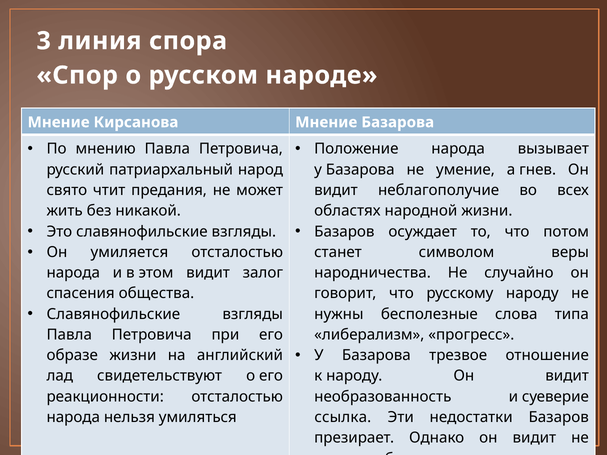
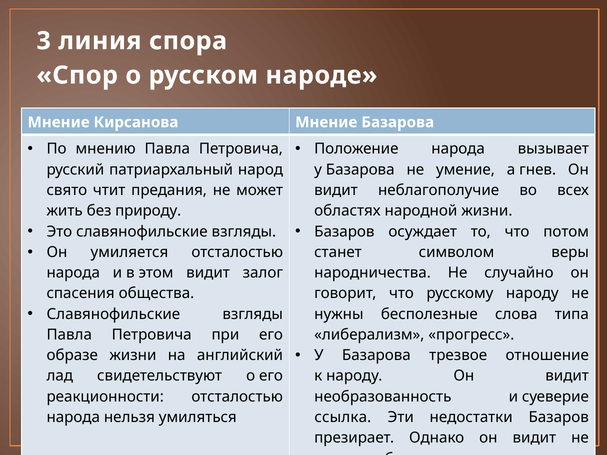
никакой: никакой -> природу
